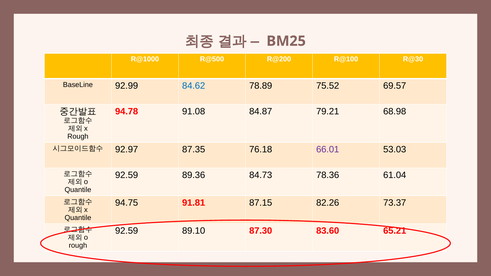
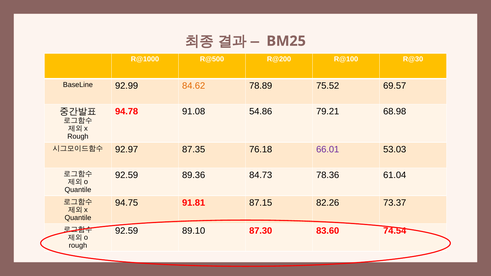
84.62 colour: blue -> orange
84.87: 84.87 -> 54.86
65.21: 65.21 -> 74.54
